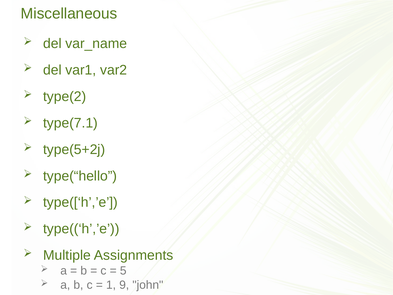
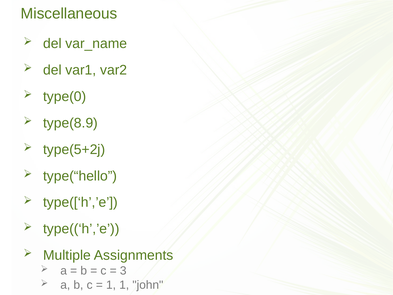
type(2: type(2 -> type(0
type(7.1: type(7.1 -> type(8.9
5: 5 -> 3
1 9: 9 -> 1
